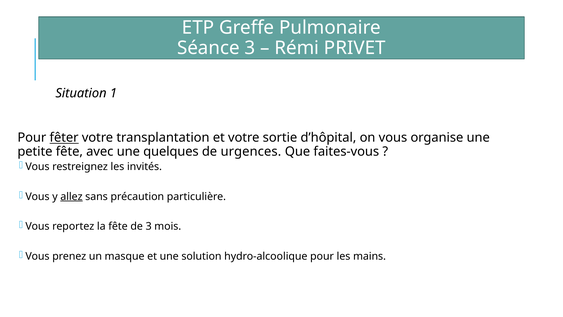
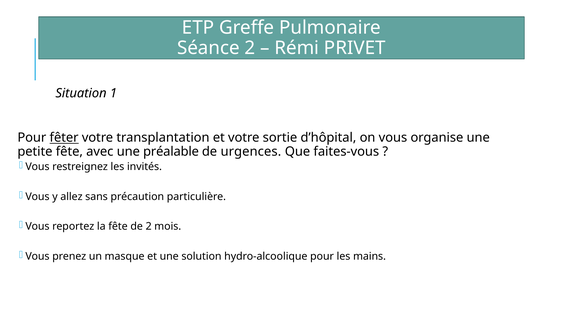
Séance 3: 3 -> 2
quelques: quelques -> préalable
allez underline: present -> none
de 3: 3 -> 2
